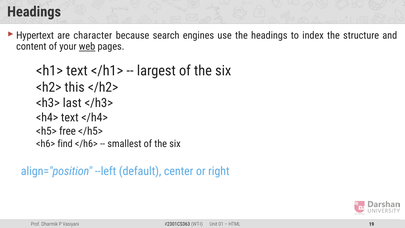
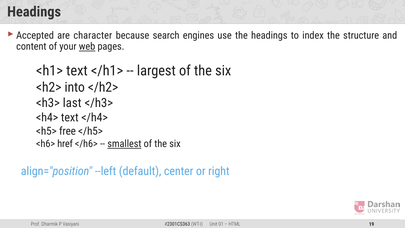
Hypertext: Hypertext -> Accepted
this: this -> into
find: find -> href
smallest underline: none -> present
